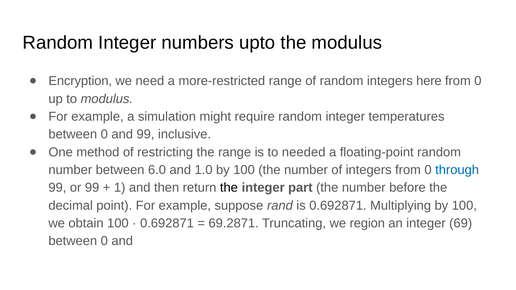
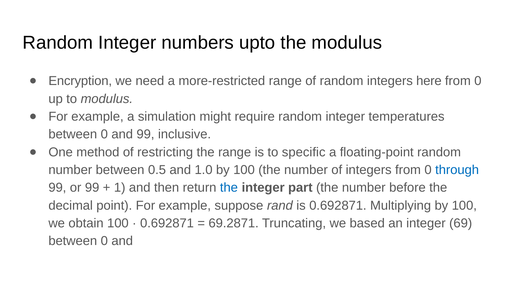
needed: needed -> specific
6.0: 6.0 -> 0.5
the at (229, 188) colour: black -> blue
region: region -> based
